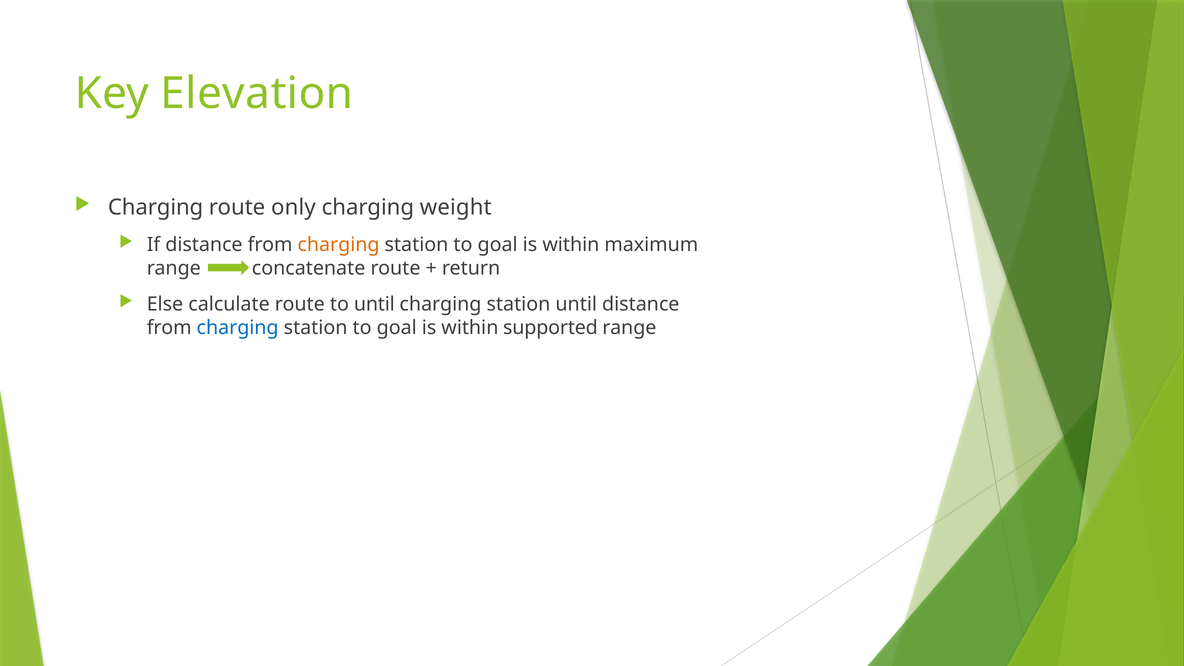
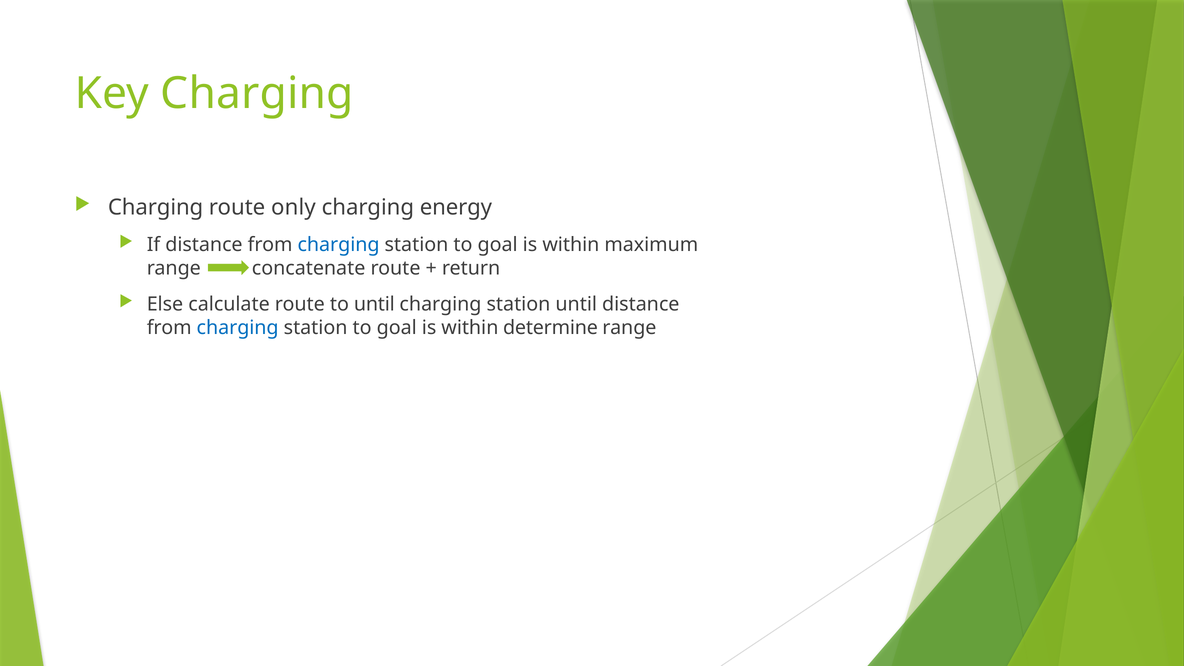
Key Elevation: Elevation -> Charging
weight: weight -> energy
charging at (339, 245) colour: orange -> blue
supported: supported -> determine
